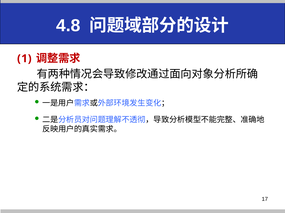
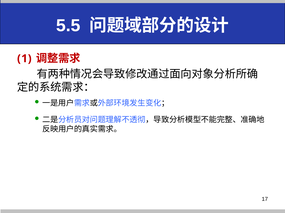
4.8: 4.8 -> 5.5
